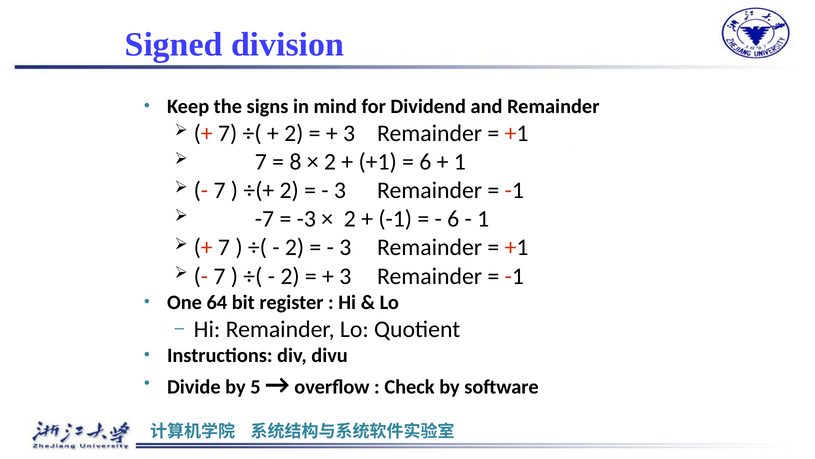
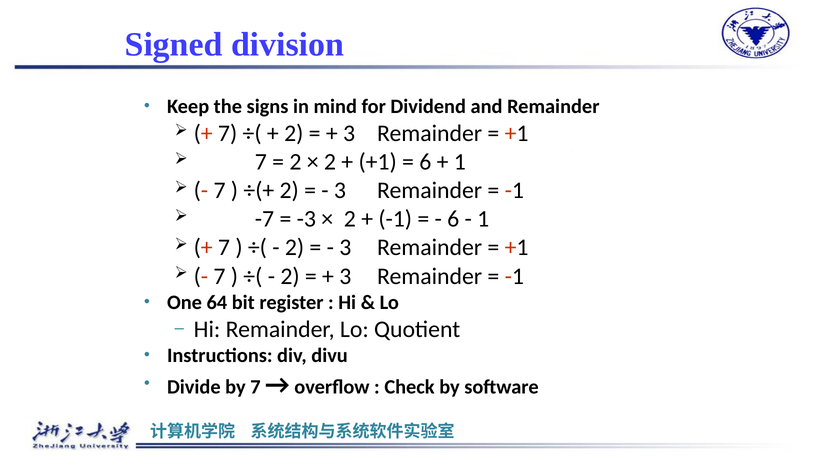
8 at (295, 162): 8 -> 2
by 5: 5 -> 7
